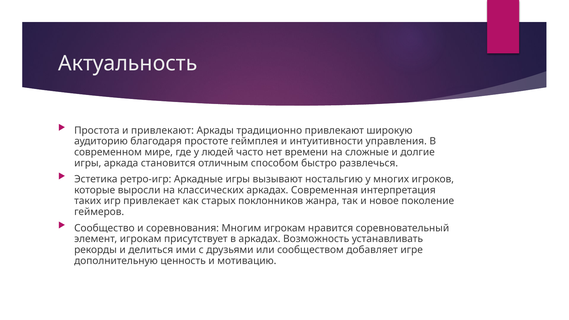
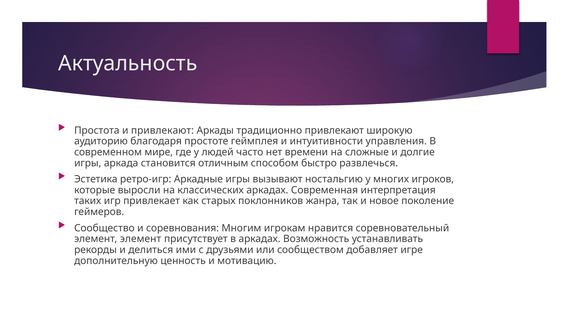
элемент игрокам: игрокам -> элемент
